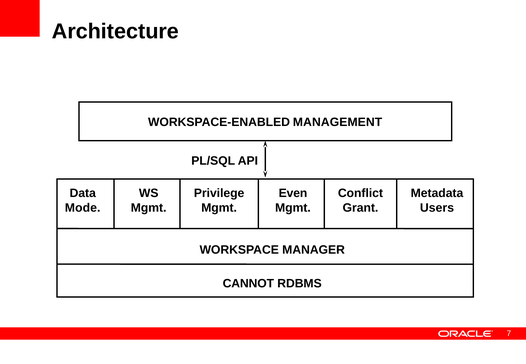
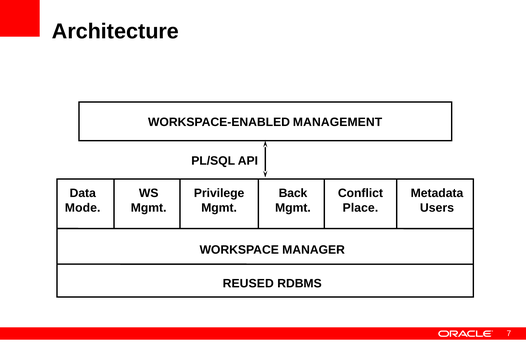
Even: Even -> Back
Grant: Grant -> Place
CANNOT: CANNOT -> REUSED
